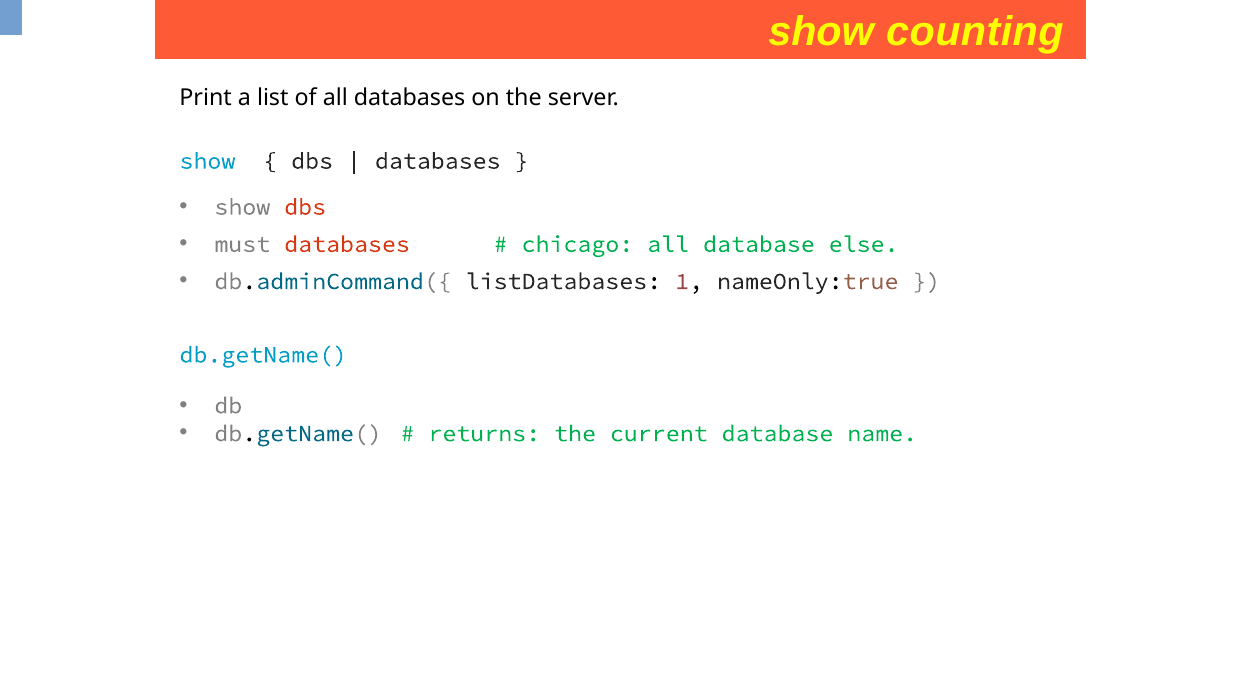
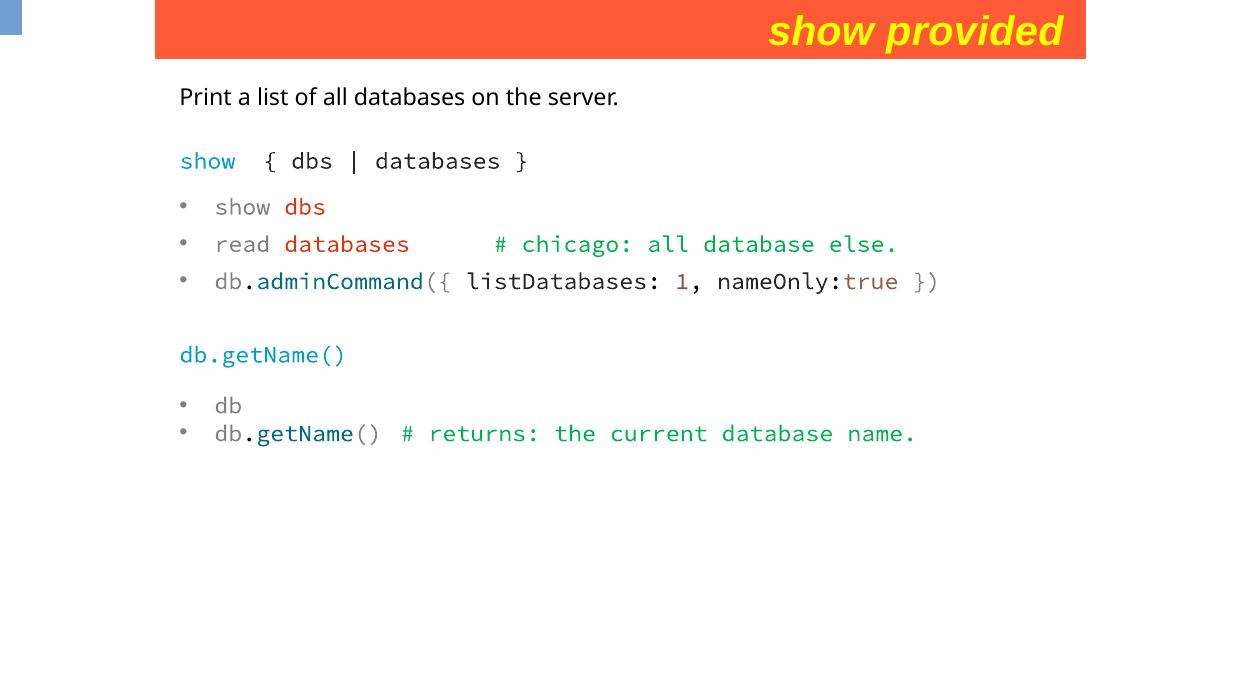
counting: counting -> provided
must: must -> read
